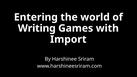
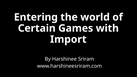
Writing: Writing -> Certain
